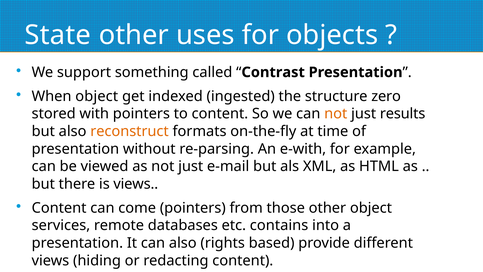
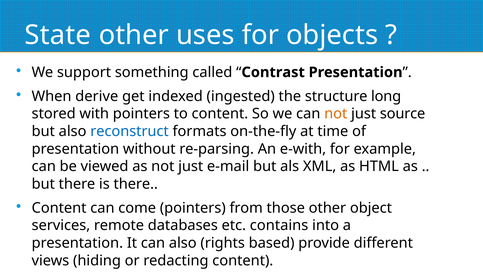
When object: object -> derive
zero: zero -> long
results: results -> source
reconstruct colour: orange -> blue
is views: views -> there
